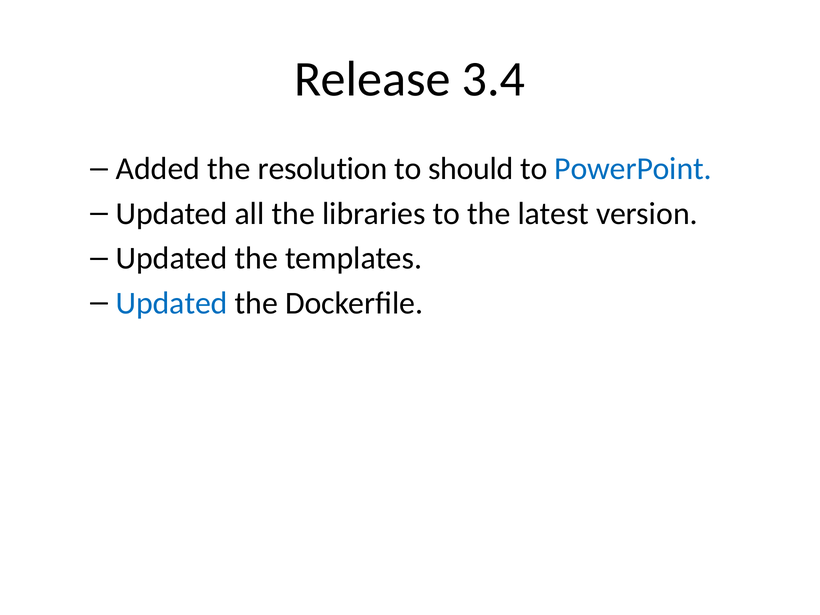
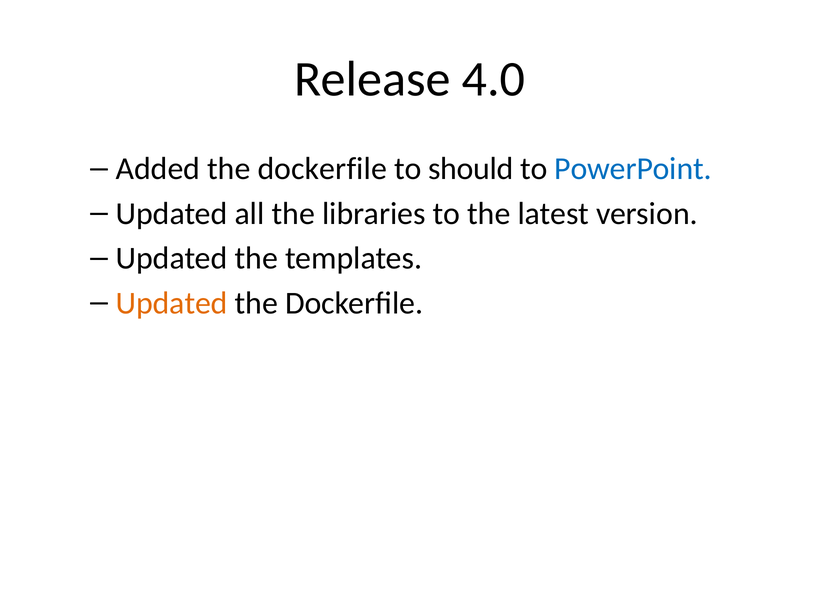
3.4: 3.4 -> 4.0
Added the resolution: resolution -> dockerfile
Updated at (172, 303) colour: blue -> orange
